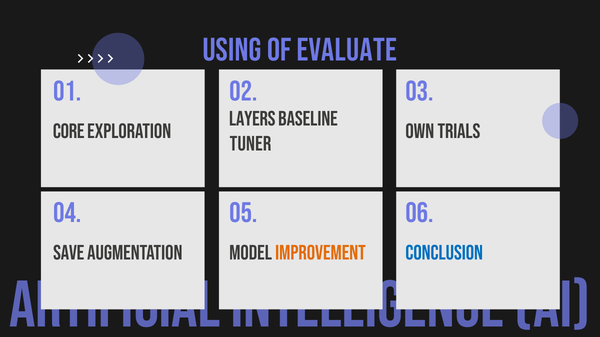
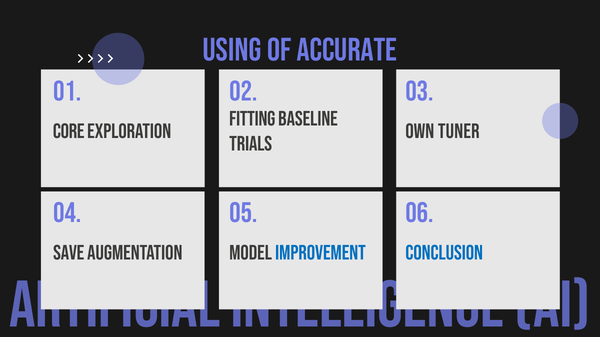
EVALUATE: EVALUATE -> ACCURATE
layers: layers -> fitting
trials: trials -> tuner
tuner: tuner -> trials
Improvement colour: orange -> blue
